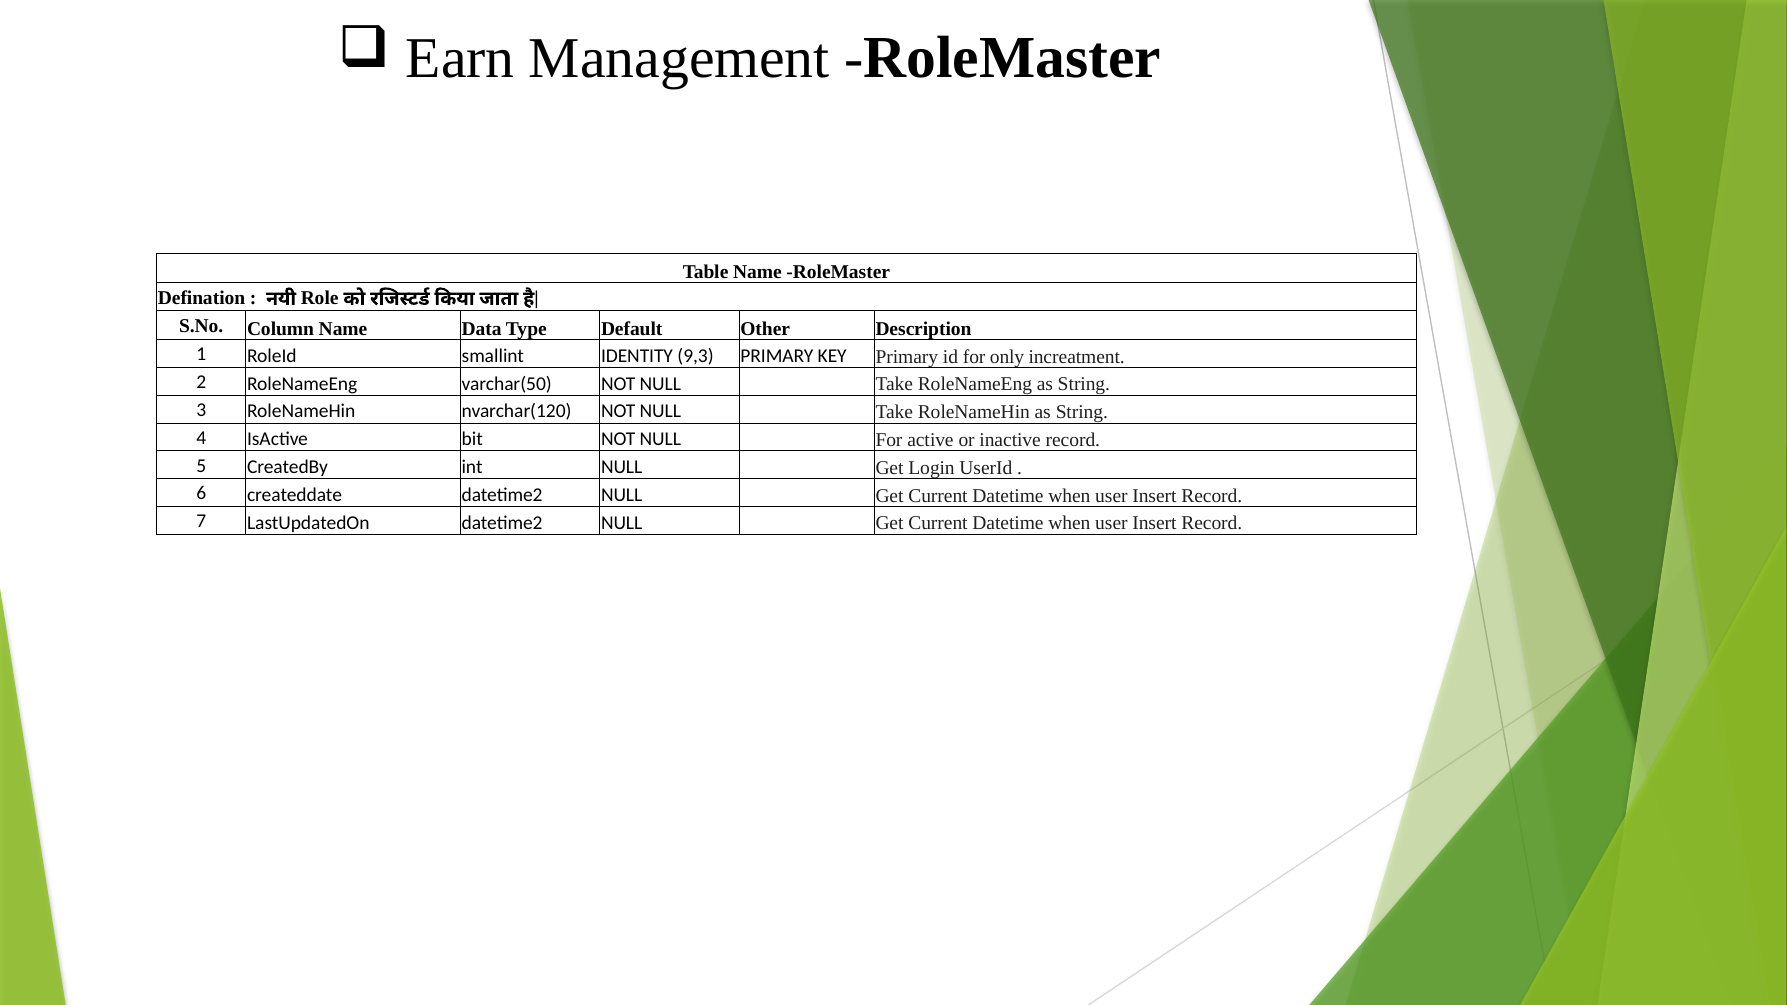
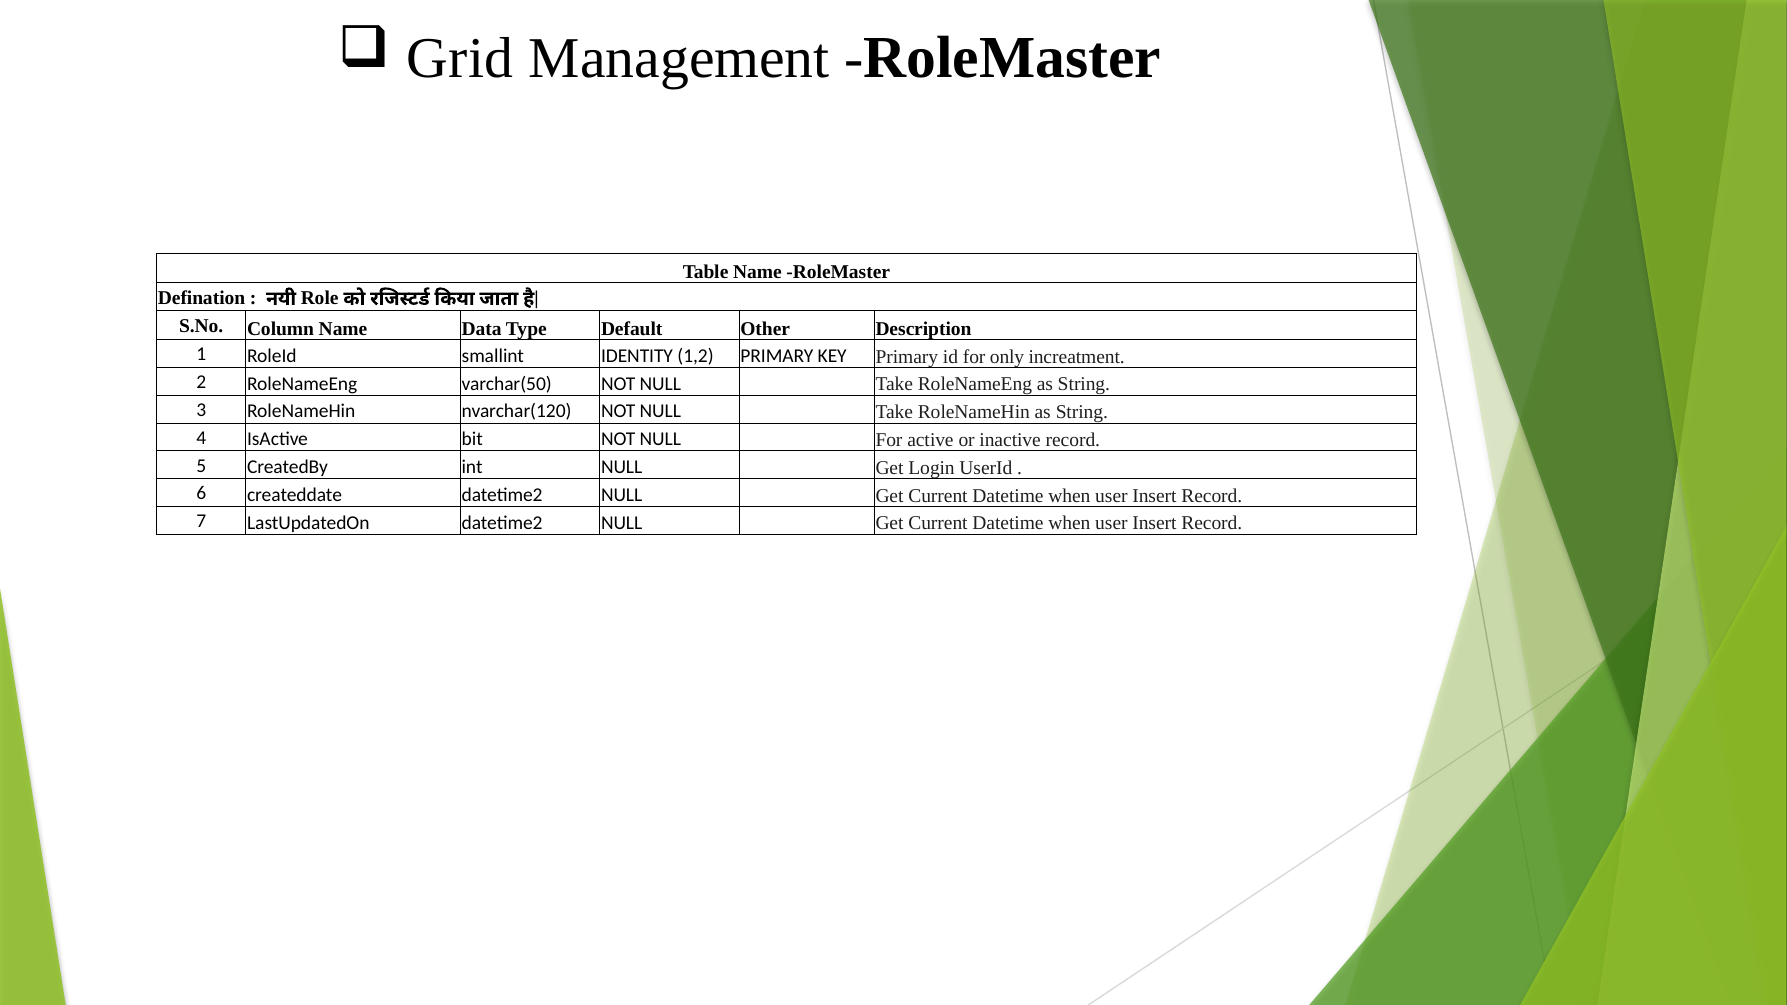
Earn: Earn -> Grid
9,3: 9,3 -> 1,2
